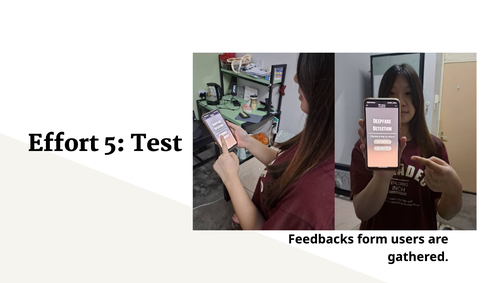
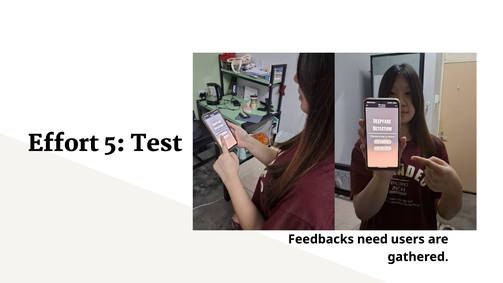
form: form -> need
